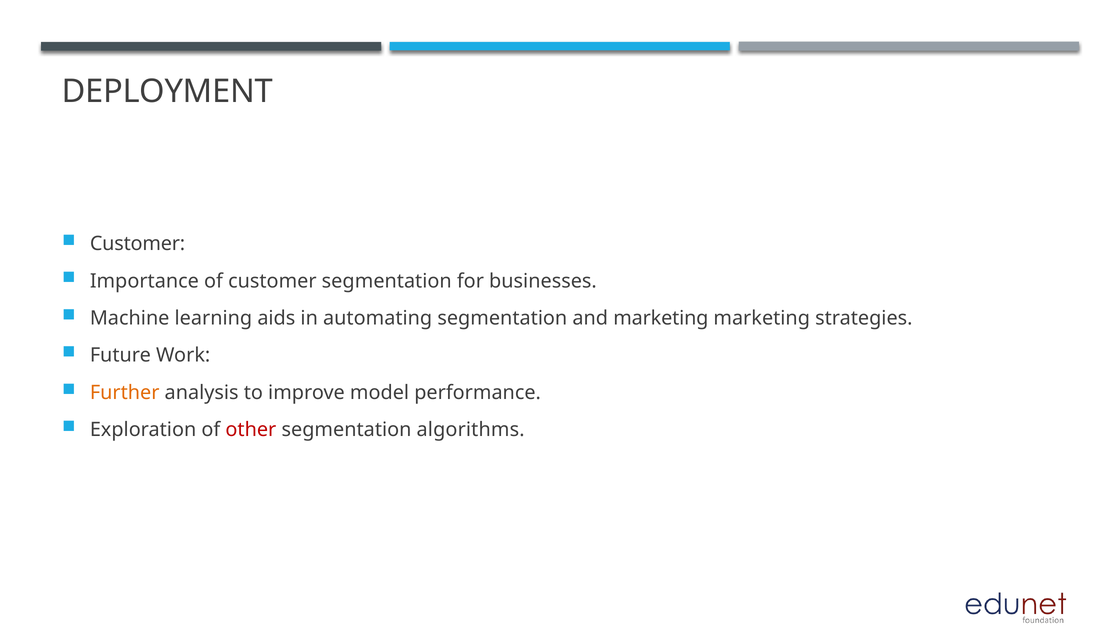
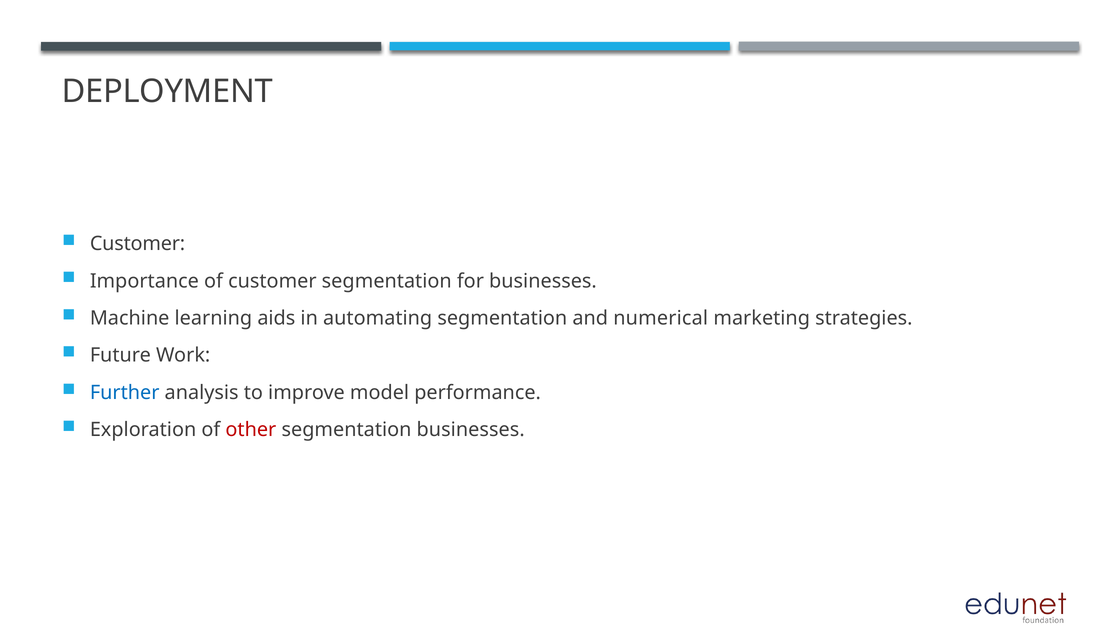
and marketing: marketing -> numerical
Further colour: orange -> blue
segmentation algorithms: algorithms -> businesses
